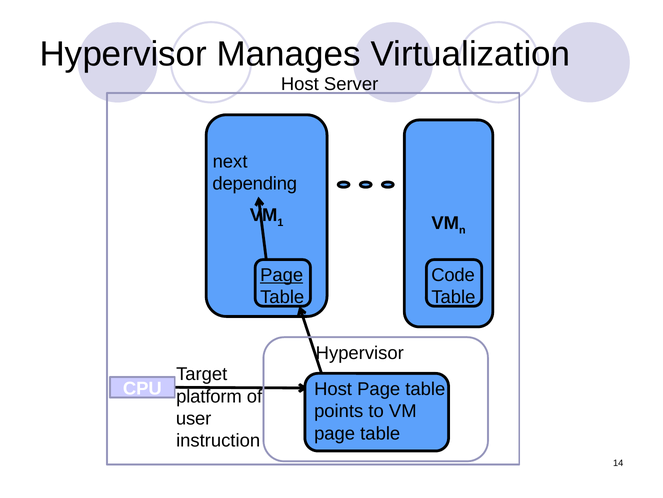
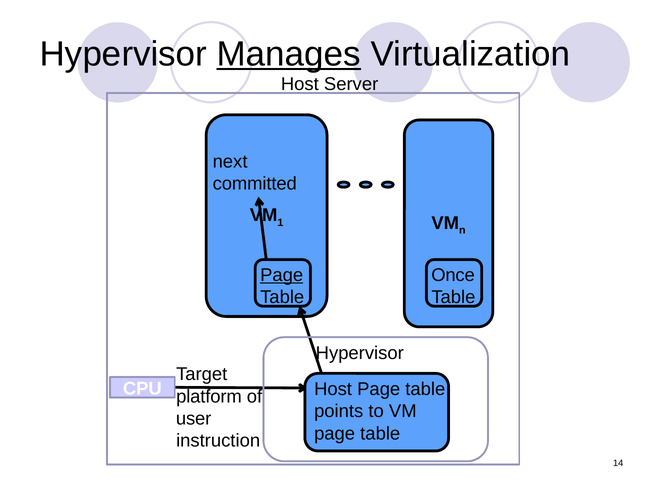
Manages underline: none -> present
depending: depending -> committed
Code: Code -> Once
